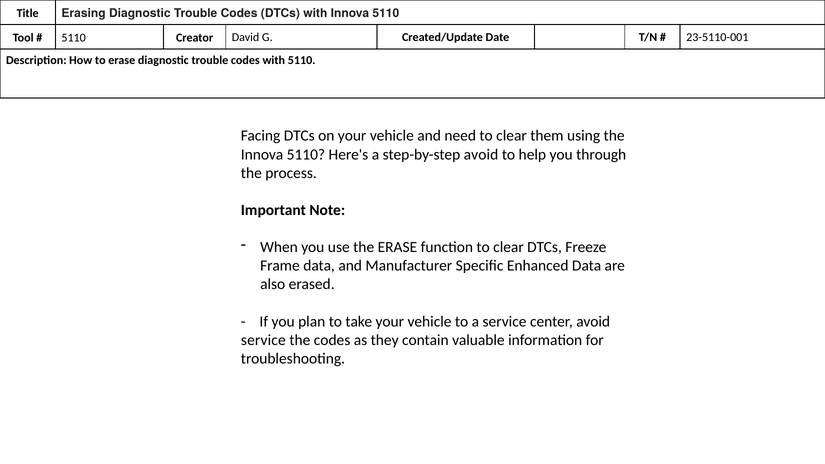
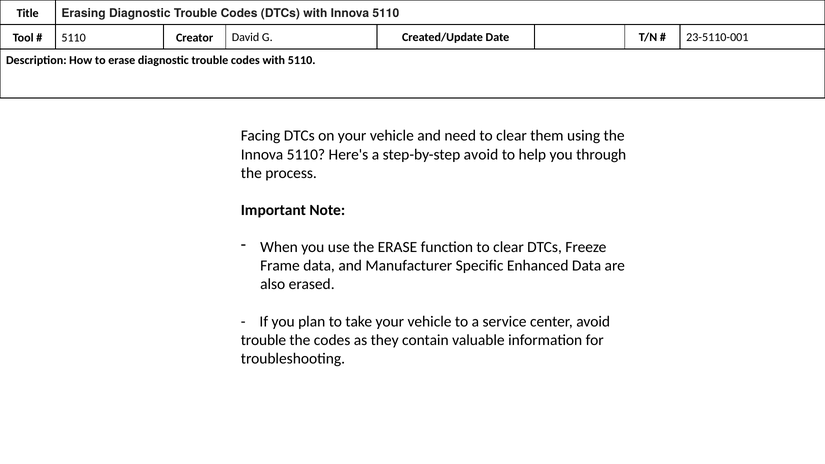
service at (263, 340): service -> trouble
